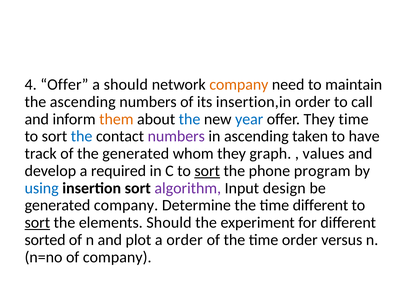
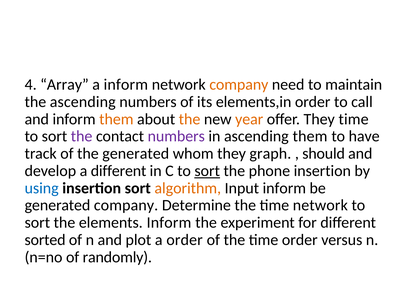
4 Offer: Offer -> Array
a should: should -> inform
insertion,in: insertion,in -> elements,in
the at (190, 119) colour: blue -> orange
year colour: blue -> orange
the at (82, 136) colour: blue -> purple
ascending taken: taken -> them
values: values -> should
a required: required -> different
phone program: program -> insertion
algorithm colour: purple -> orange
Input design: design -> inform
time different: different -> network
sort at (37, 222) underline: present -> none
elements Should: Should -> Inform
of company: company -> randomly
